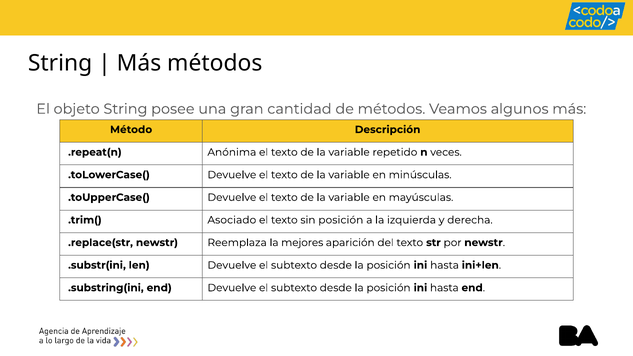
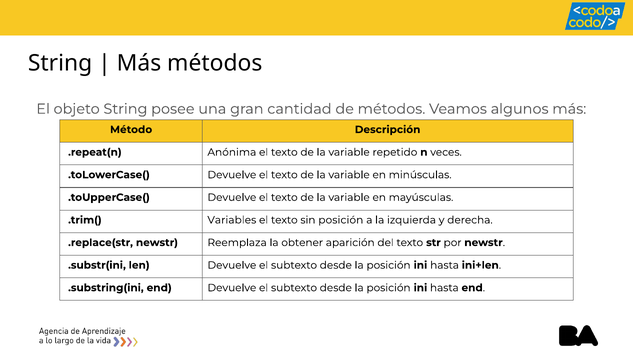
Asociado: Asociado -> Variables
mejores: mejores -> obtener
